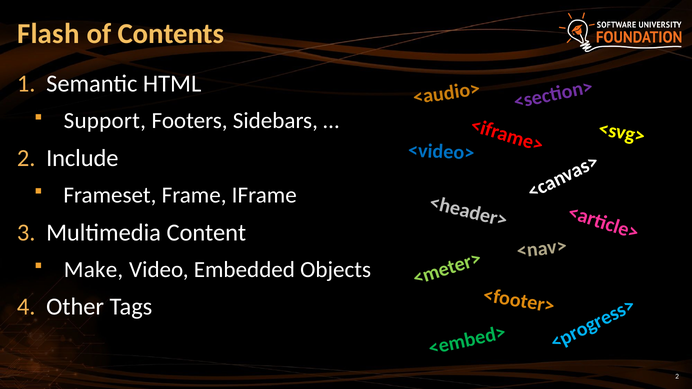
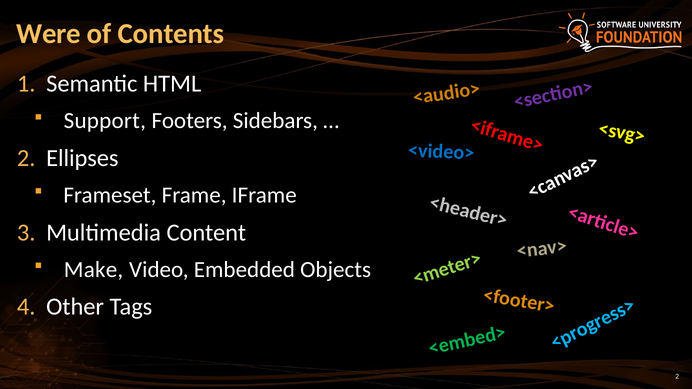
Flash: Flash -> Were
Include: Include -> Ellipses
